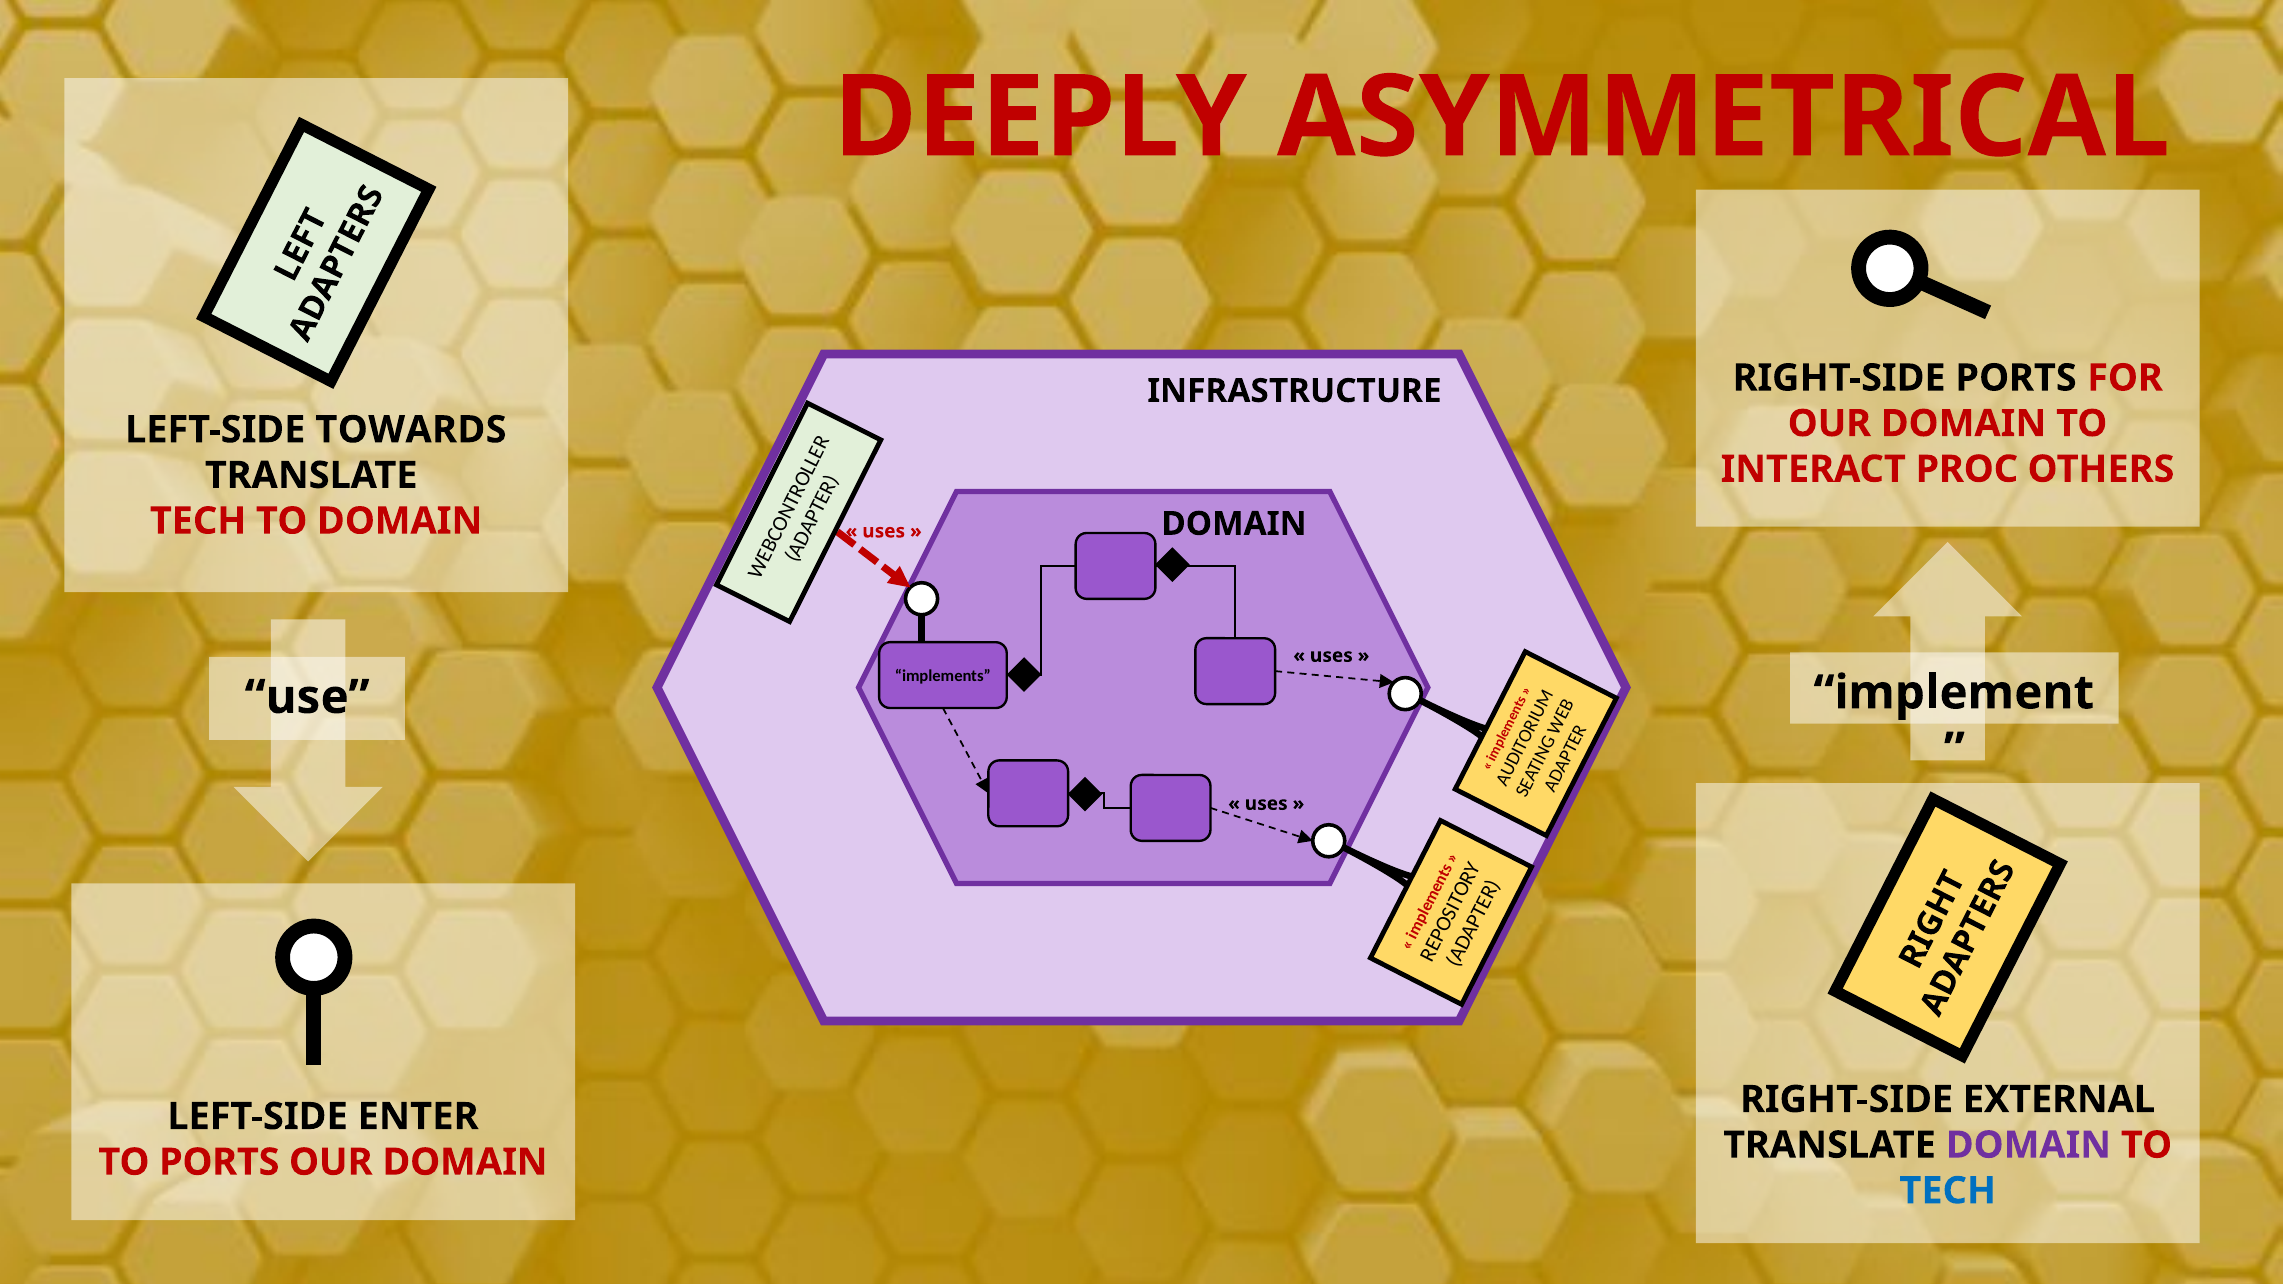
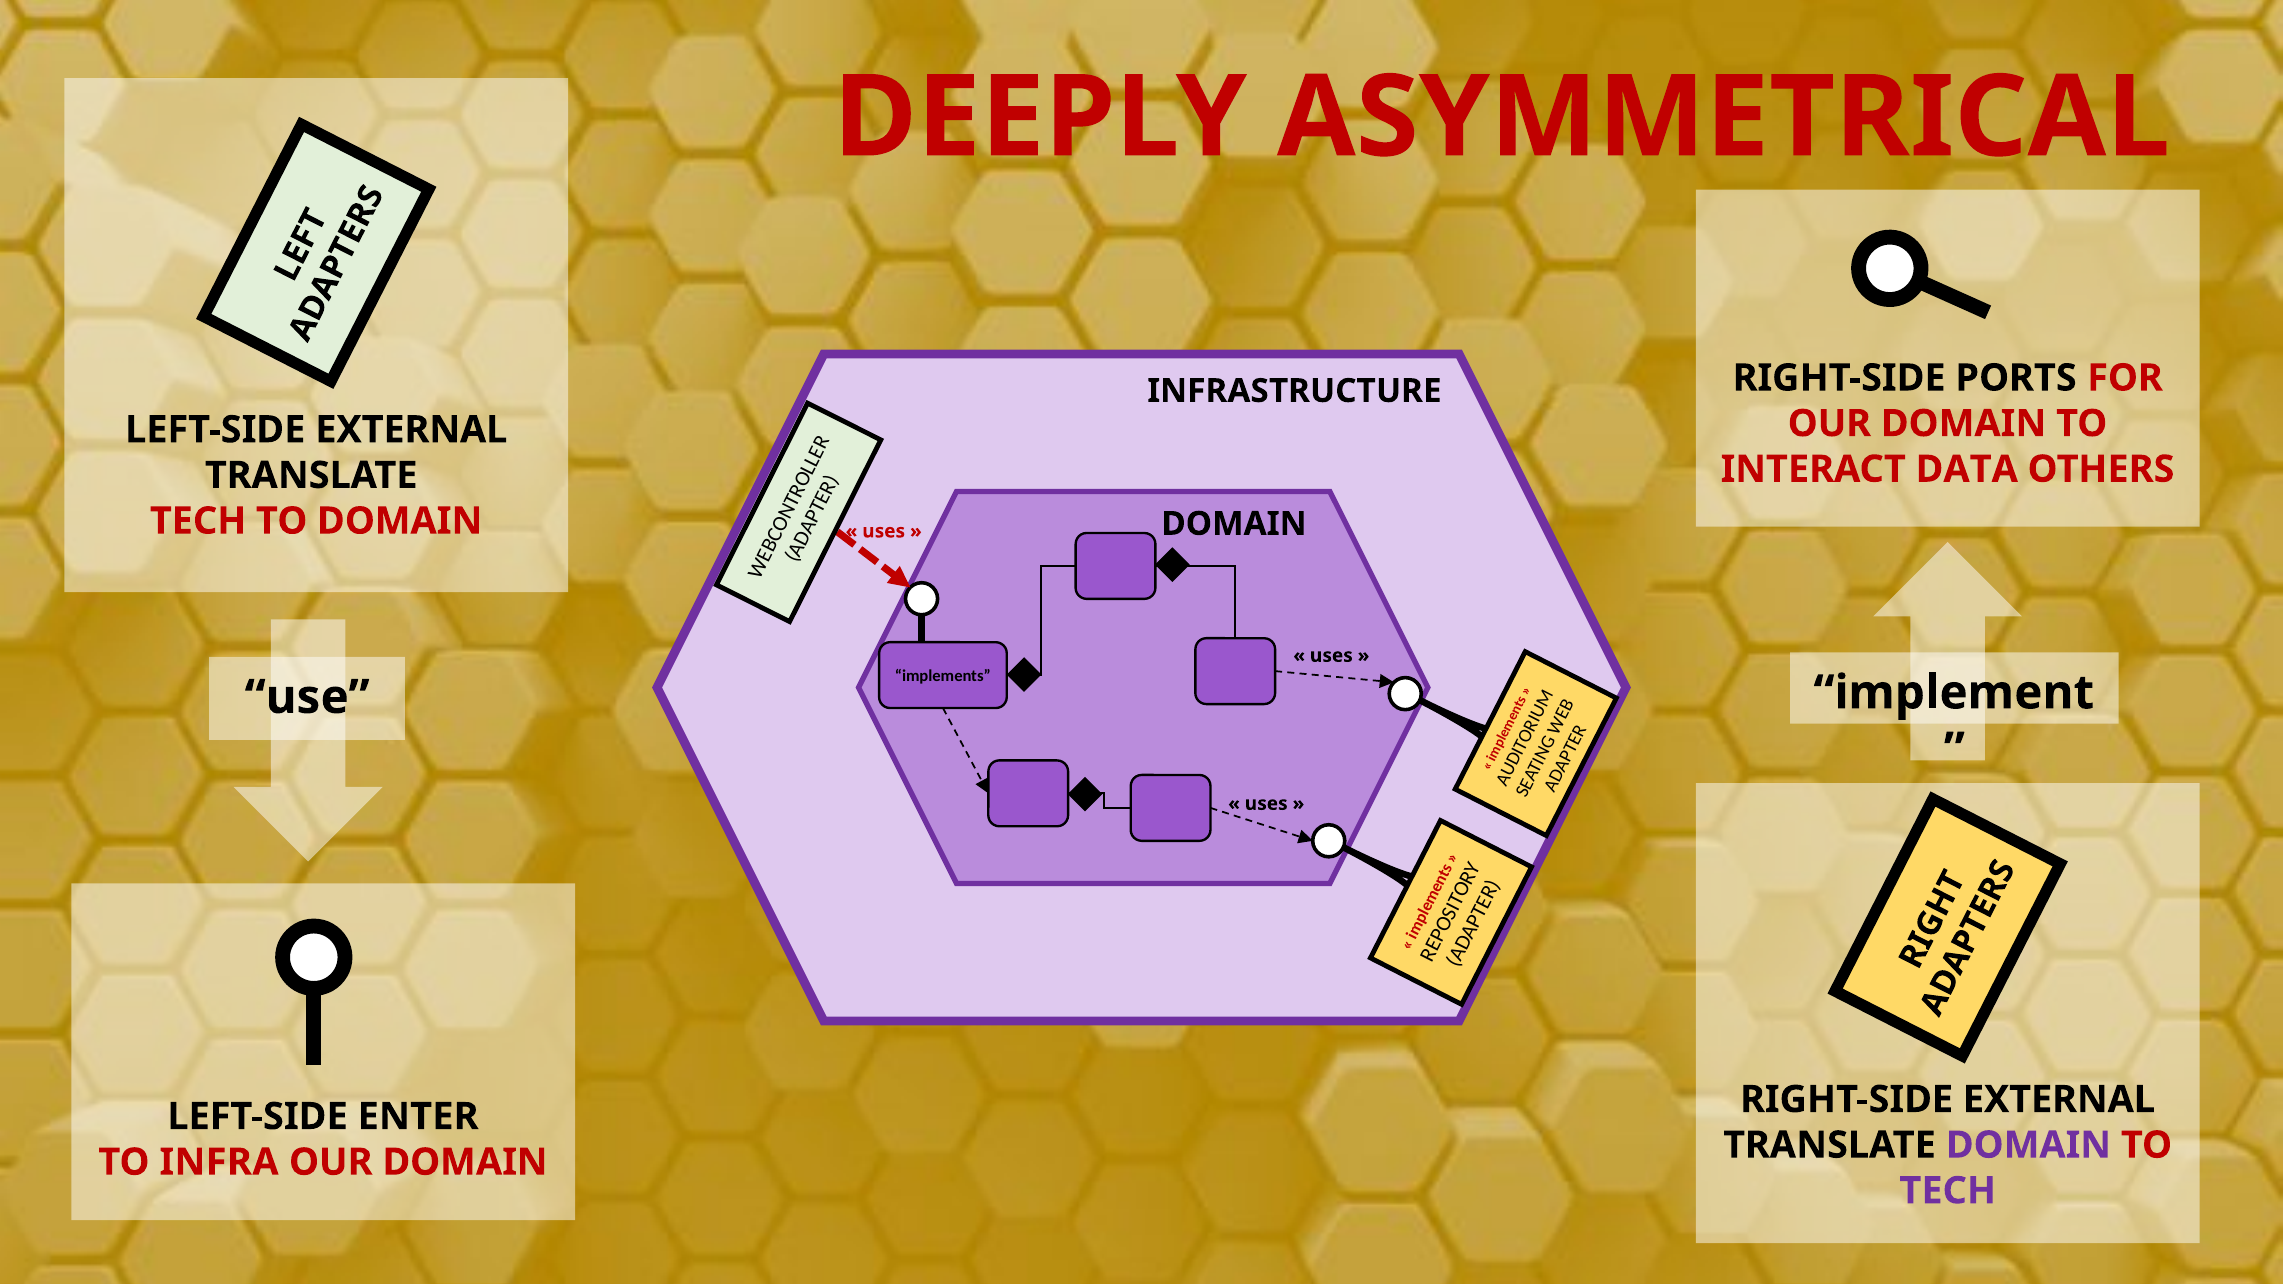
LEFT-SIDE TOWARDS: TOWARDS -> EXTERNAL
PROC: PROC -> DATA
TO PORTS: PORTS -> INFRA
TECH at (1948, 1191) colour: blue -> purple
